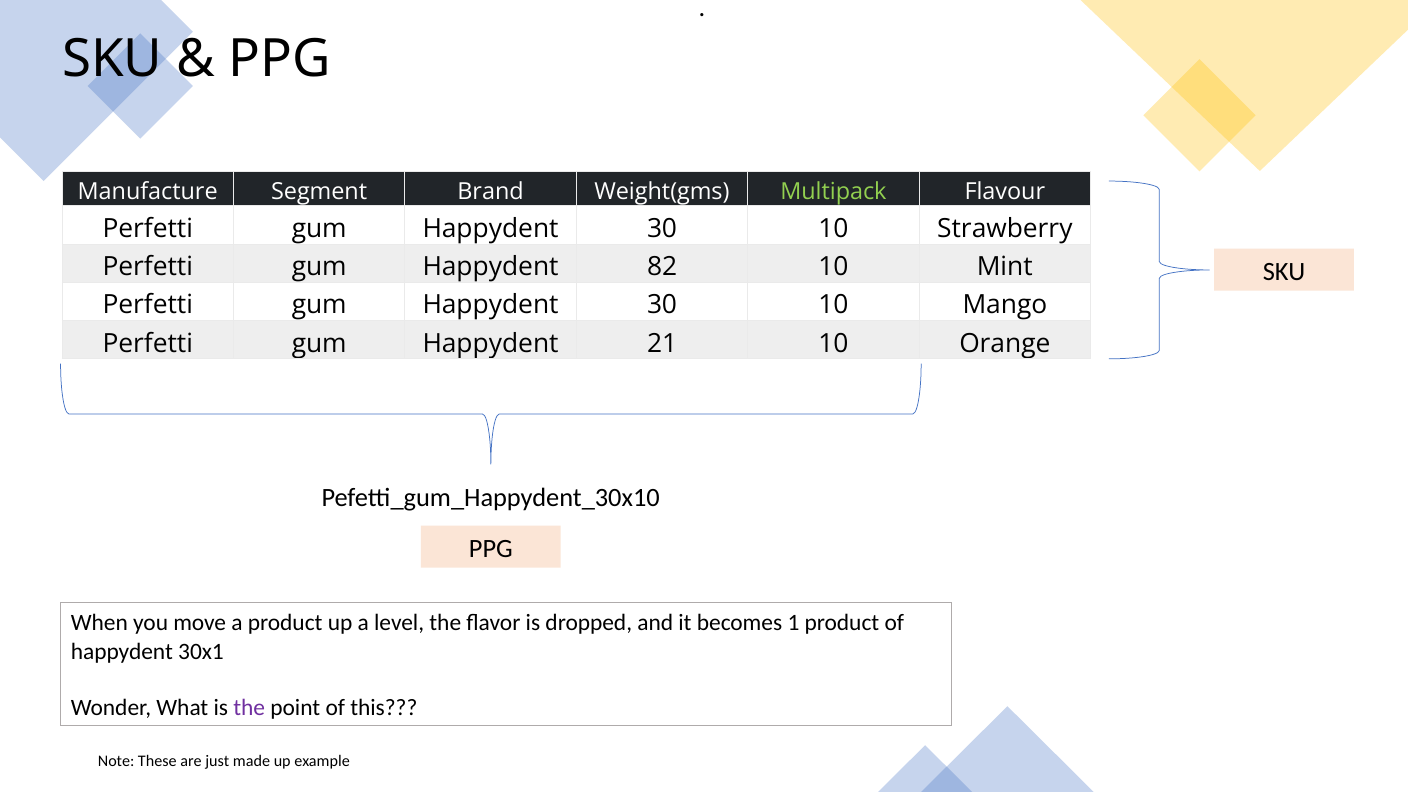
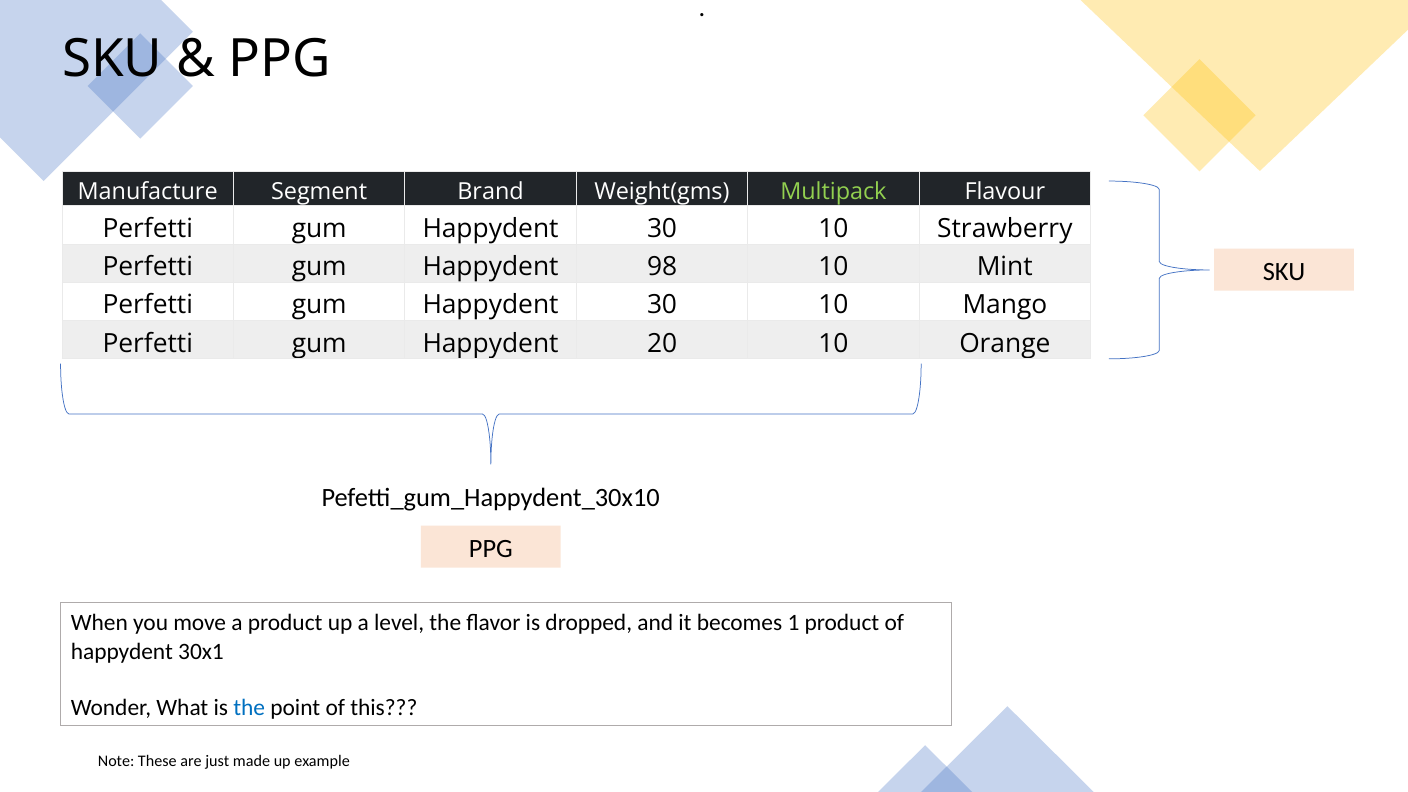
82: 82 -> 98
21: 21 -> 20
the at (249, 708) colour: purple -> blue
